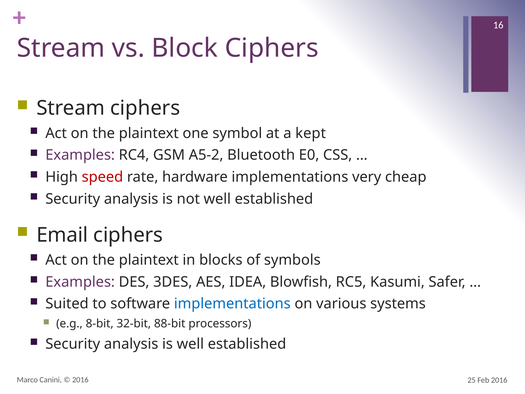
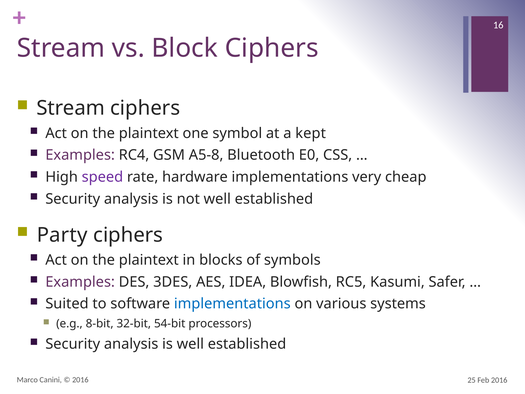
A5-2: A5-2 -> A5-8
speed colour: red -> purple
Email: Email -> Party
88-bit: 88-bit -> 54-bit
